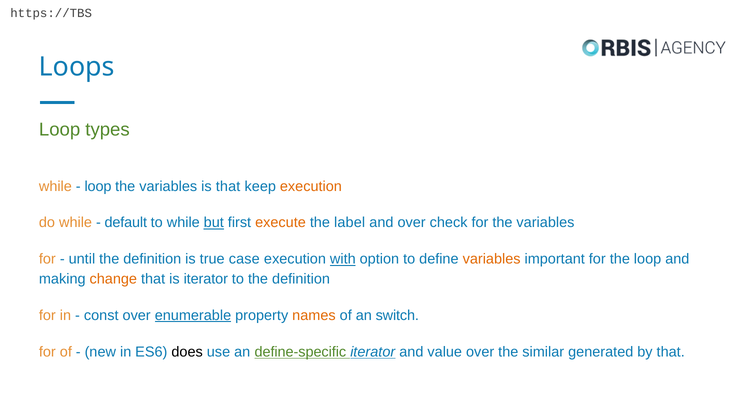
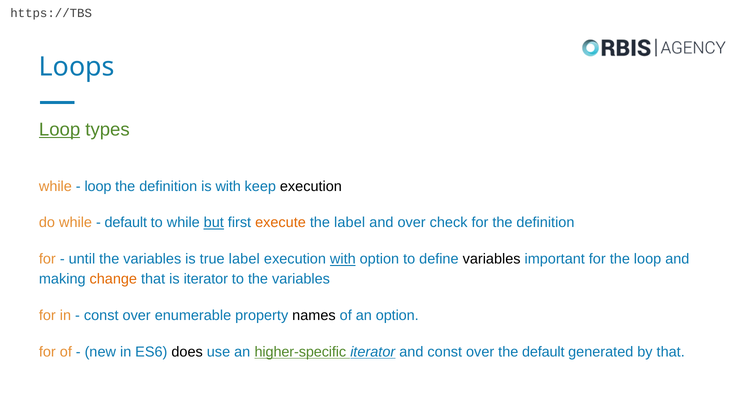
Loop at (60, 129) underline: none -> present
variables at (168, 186): variables -> definition
is that: that -> with
execution at (311, 186) colour: orange -> black
for the variables: variables -> definition
until the definition: definition -> variables
true case: case -> label
variables at (492, 259) colour: orange -> black
to the definition: definition -> variables
enumerable underline: present -> none
names colour: orange -> black
an switch: switch -> option
define-specific: define-specific -> higher-specific
and value: value -> const
the similar: similar -> default
